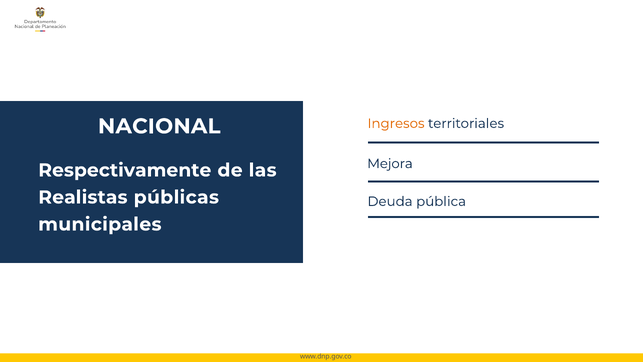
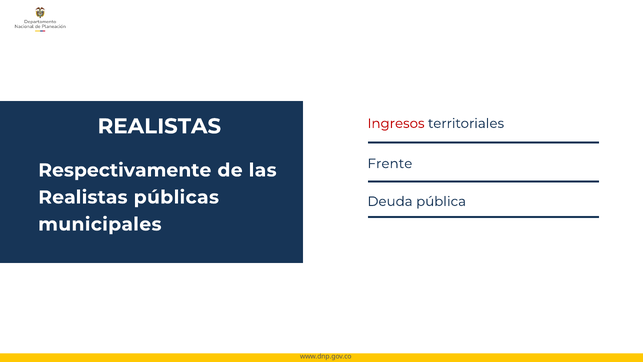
Ingresos colour: orange -> red
NACIONAL at (159, 126): NACIONAL -> REALISTAS
Mejora: Mejora -> Frente
